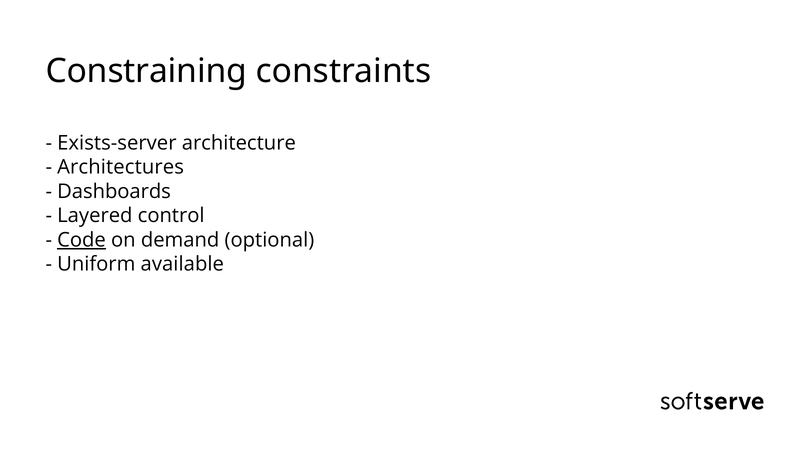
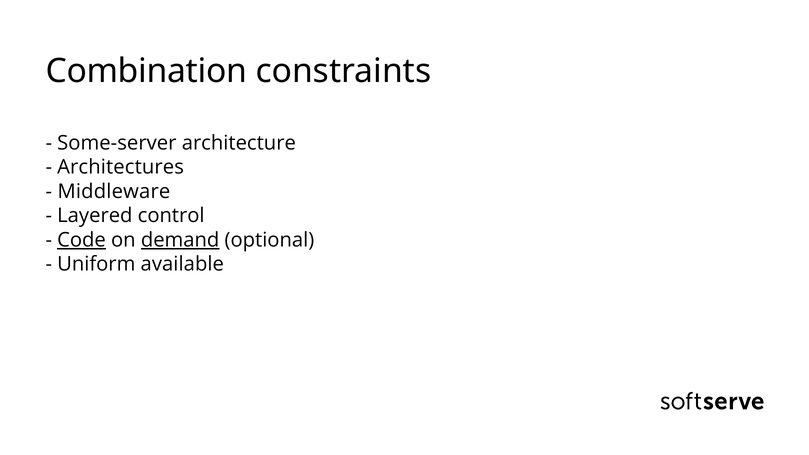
Constraining: Constraining -> Combination
Exists-server: Exists-server -> Some-server
Dashboards: Dashboards -> Middleware
demand underline: none -> present
